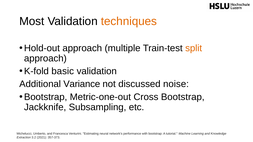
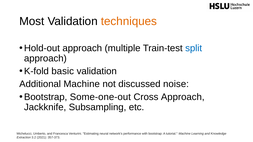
split colour: orange -> blue
Additional Variance: Variance -> Machine
Metric-one-out: Metric-one-out -> Some-one-out
Cross Bootstrap: Bootstrap -> Approach
